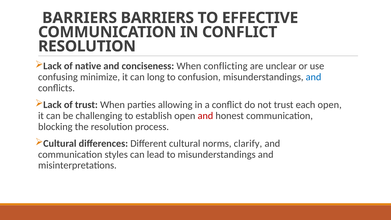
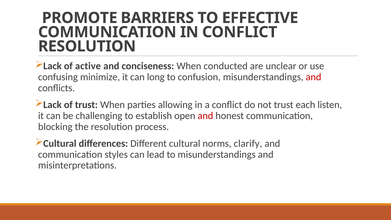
BARRIERS at (80, 18): BARRIERS -> PROMOTE
native: native -> active
conflicting: conflicting -> conducted
and at (314, 77) colour: blue -> red
each open: open -> listen
